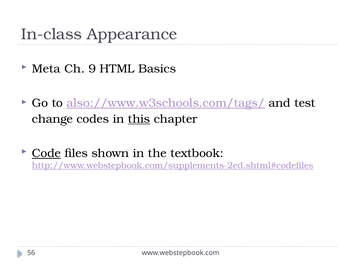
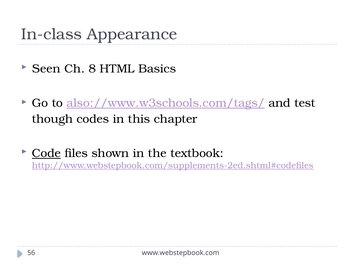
Meta: Meta -> Seen
9: 9 -> 8
change: change -> though
this underline: present -> none
